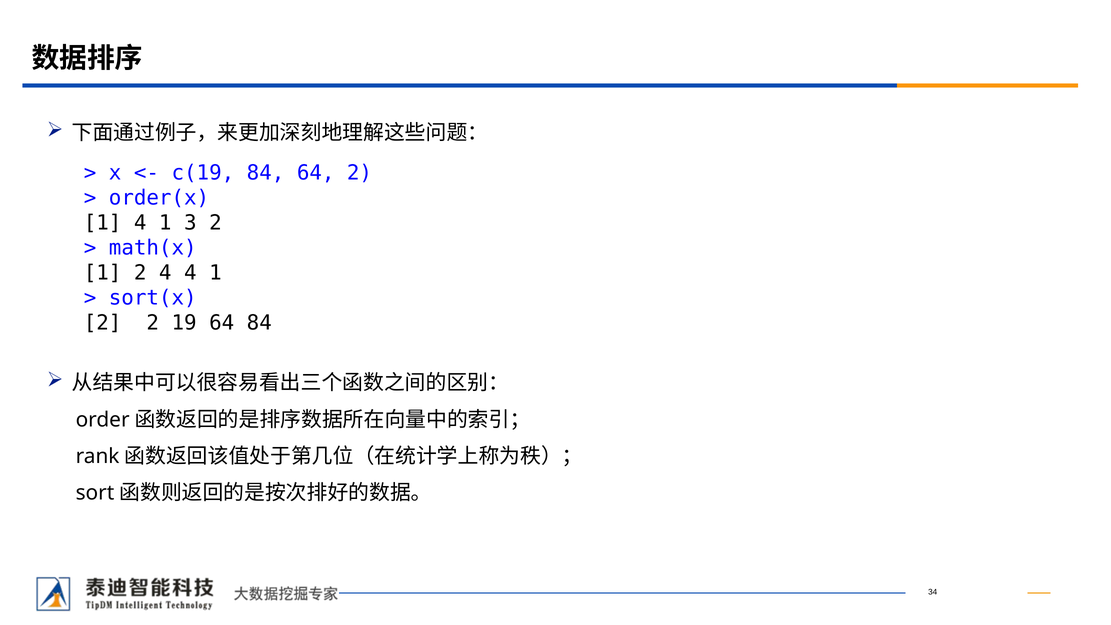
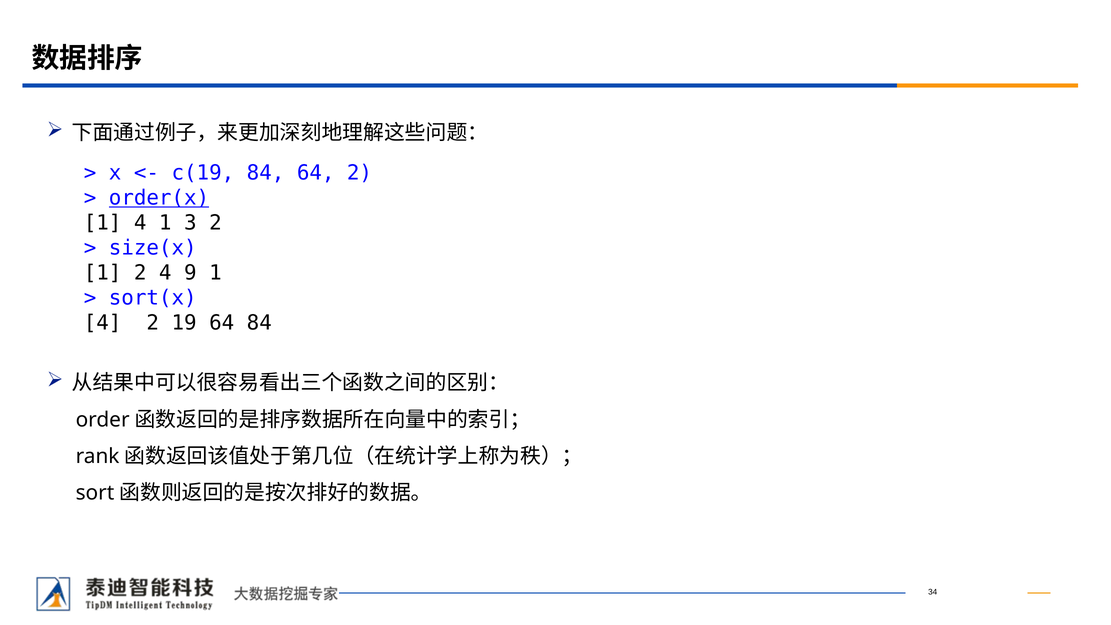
order(x underline: none -> present
math(x: math(x -> size(x
4 4: 4 -> 9
2 at (103, 323): 2 -> 4
